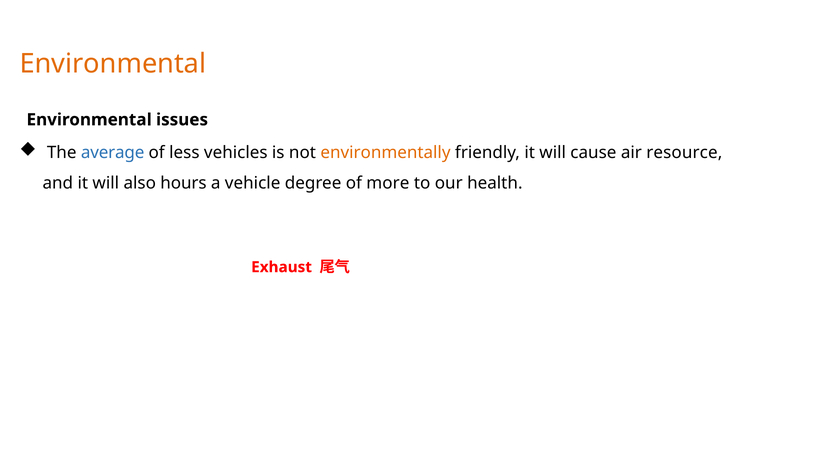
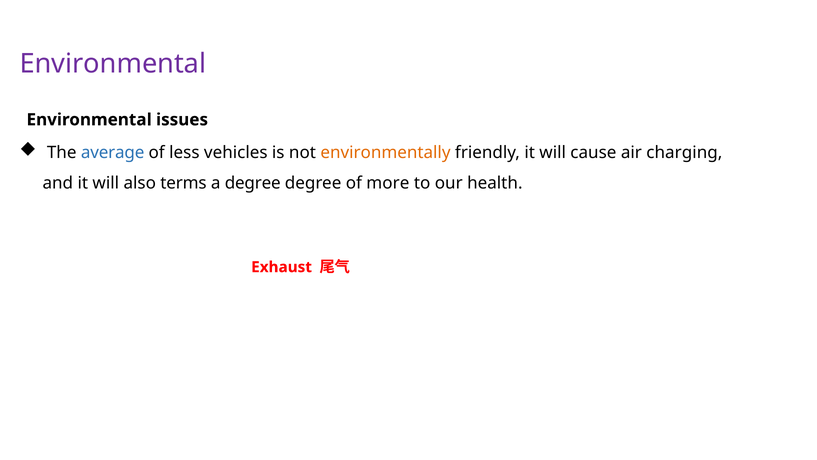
Environmental at (113, 64) colour: orange -> purple
resource: resource -> charging
hours: hours -> terms
a vehicle: vehicle -> degree
